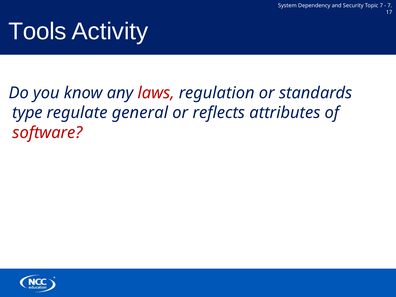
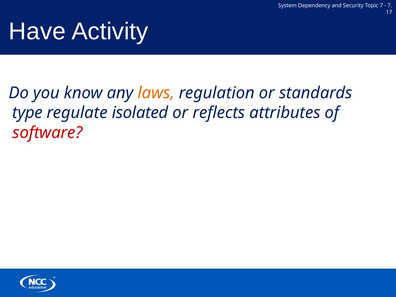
Tools: Tools -> Have
laws colour: red -> orange
general: general -> isolated
